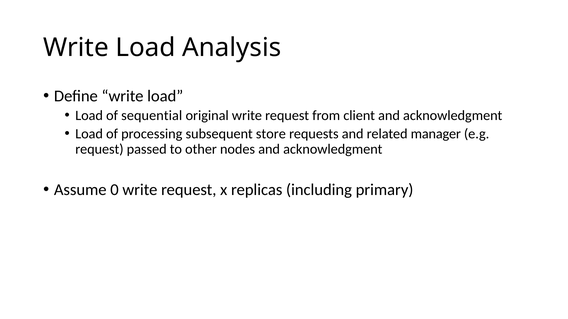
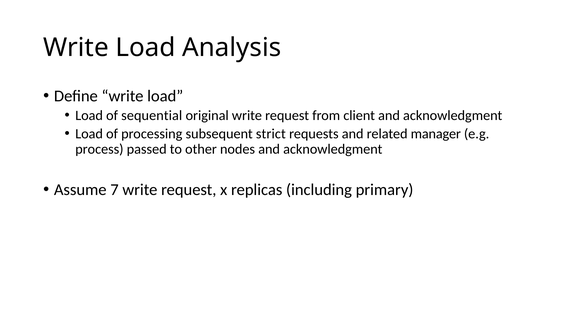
store: store -> strict
request at (99, 149): request -> process
0: 0 -> 7
